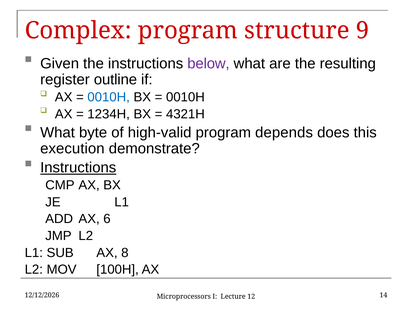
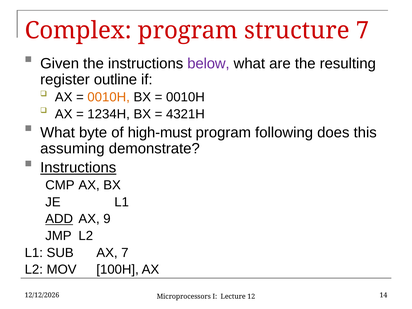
structure 9: 9 -> 7
0010H at (109, 97) colour: blue -> orange
high-valid: high-valid -> high-must
depends: depends -> following
execution: execution -> assuming
ADD underline: none -> present
6: 6 -> 9
AX 8: 8 -> 7
